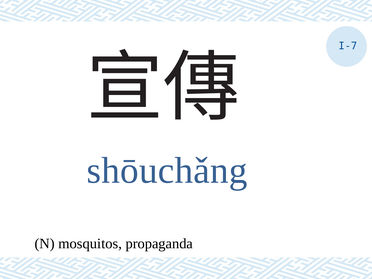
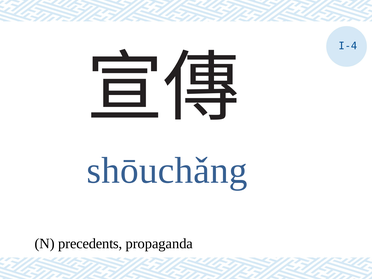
I-7: I-7 -> I-4
mosquitos: mosquitos -> precedents
